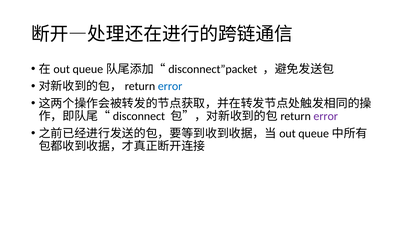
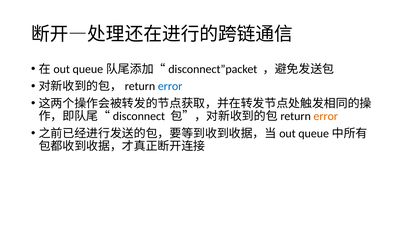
error at (326, 116) colour: purple -> orange
